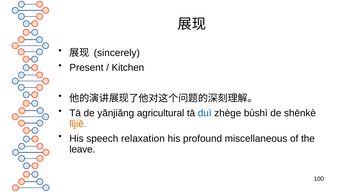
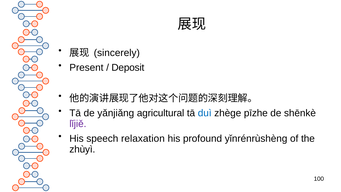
Kitchen: Kitchen -> Deposit
bùshì: bùshì -> pīzhe
lǐjiě colour: orange -> purple
miscellaneous: miscellaneous -> yǐnrénrùshèng
leave: leave -> zhùyì
